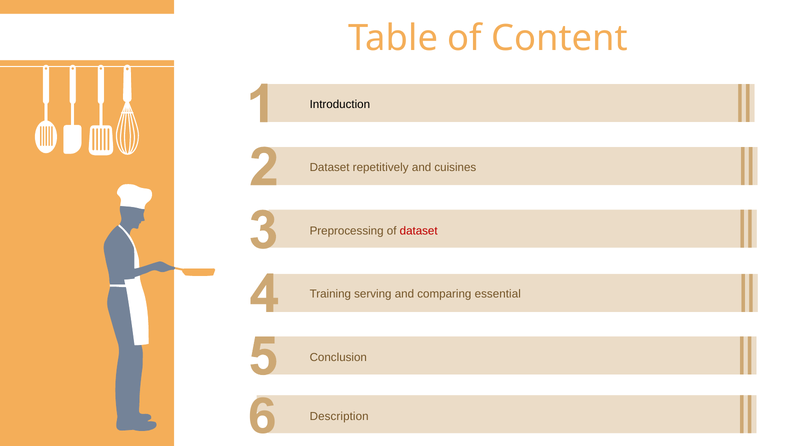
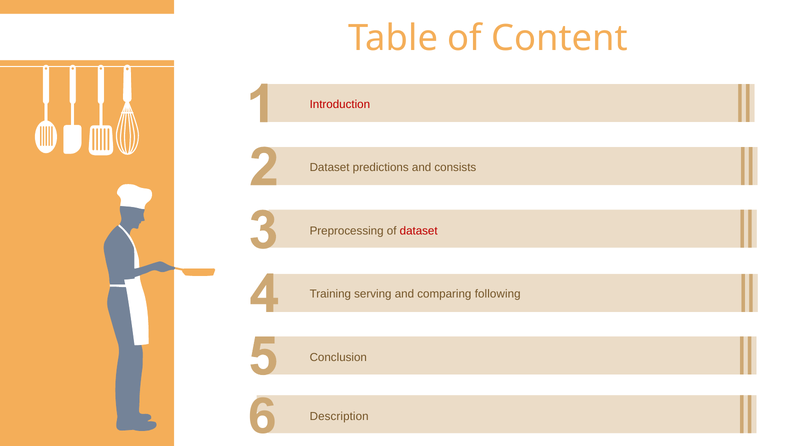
Introduction colour: black -> red
repetitively: repetitively -> predictions
cuisines: cuisines -> consists
essential: essential -> following
